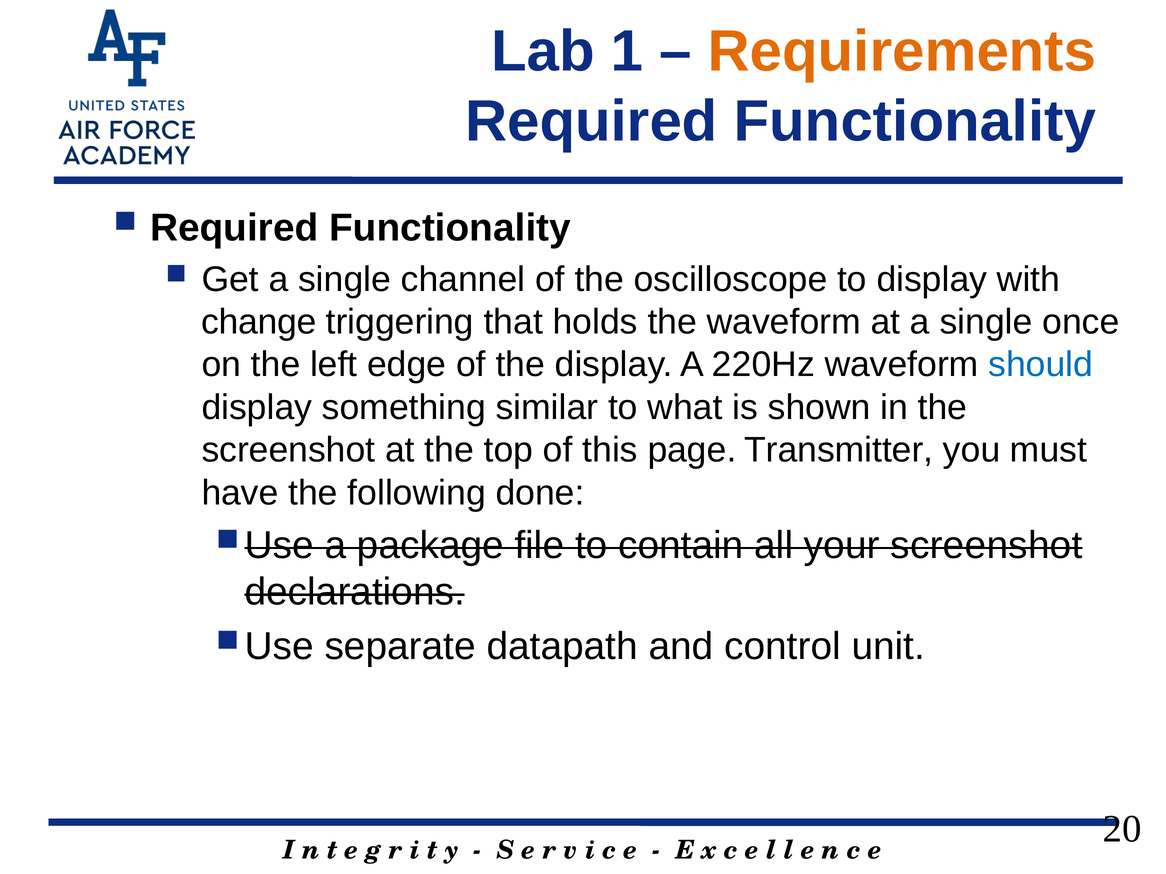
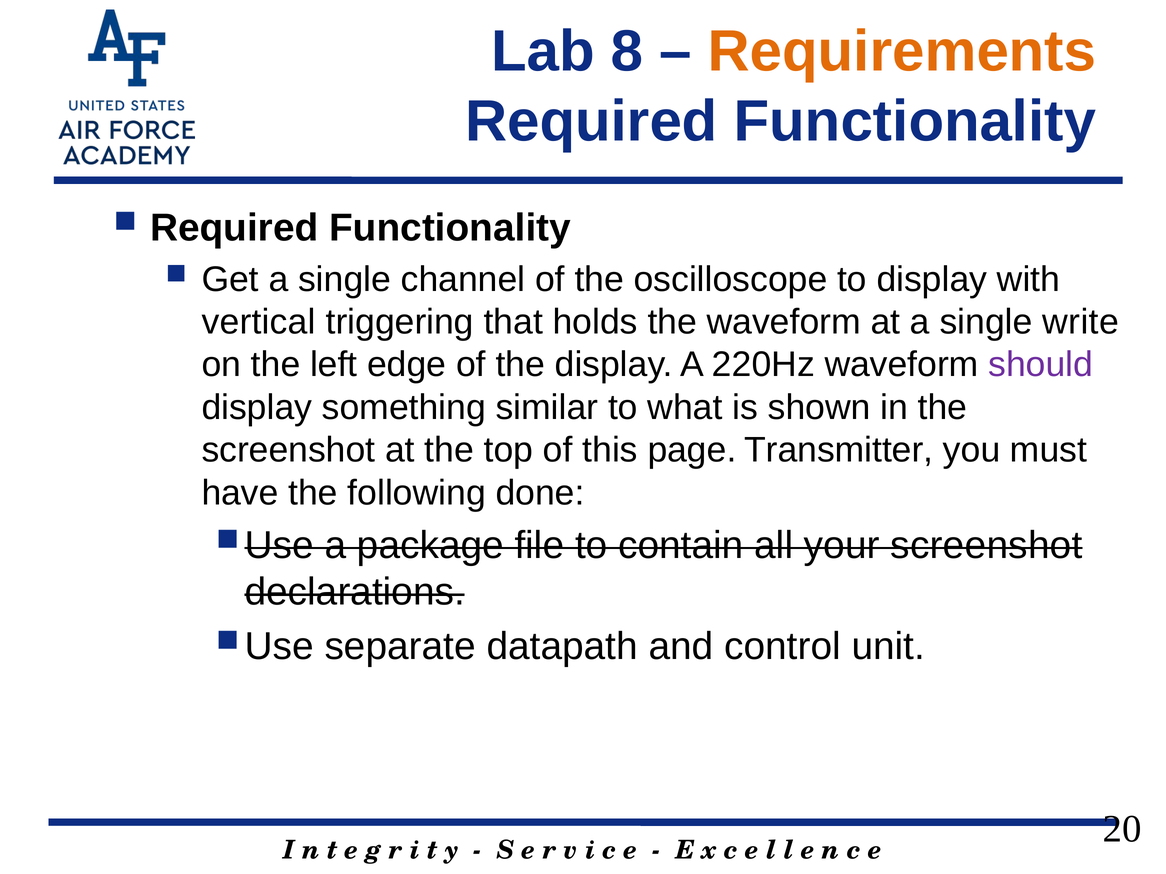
1: 1 -> 8
change: change -> vertical
once: once -> write
should colour: blue -> purple
